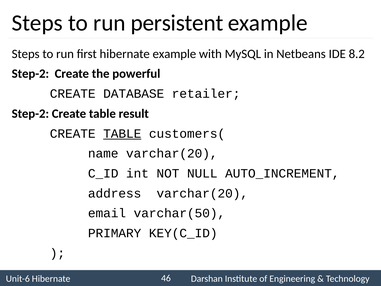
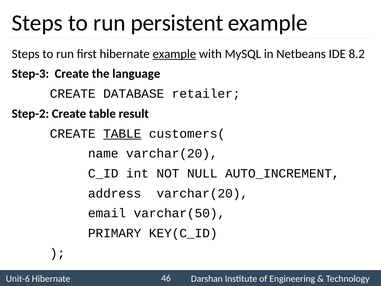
example at (174, 54) underline: none -> present
Step-2 at (30, 74): Step-2 -> Step-3
powerful: powerful -> language
